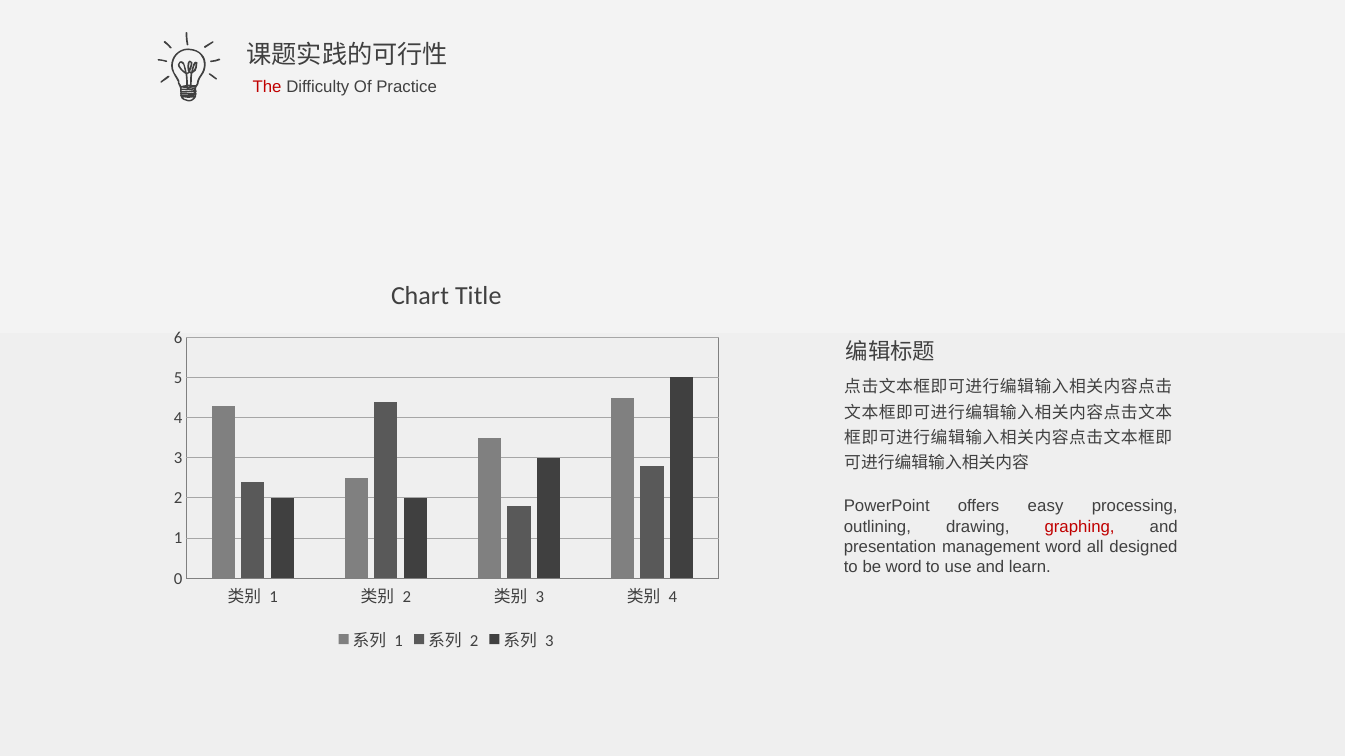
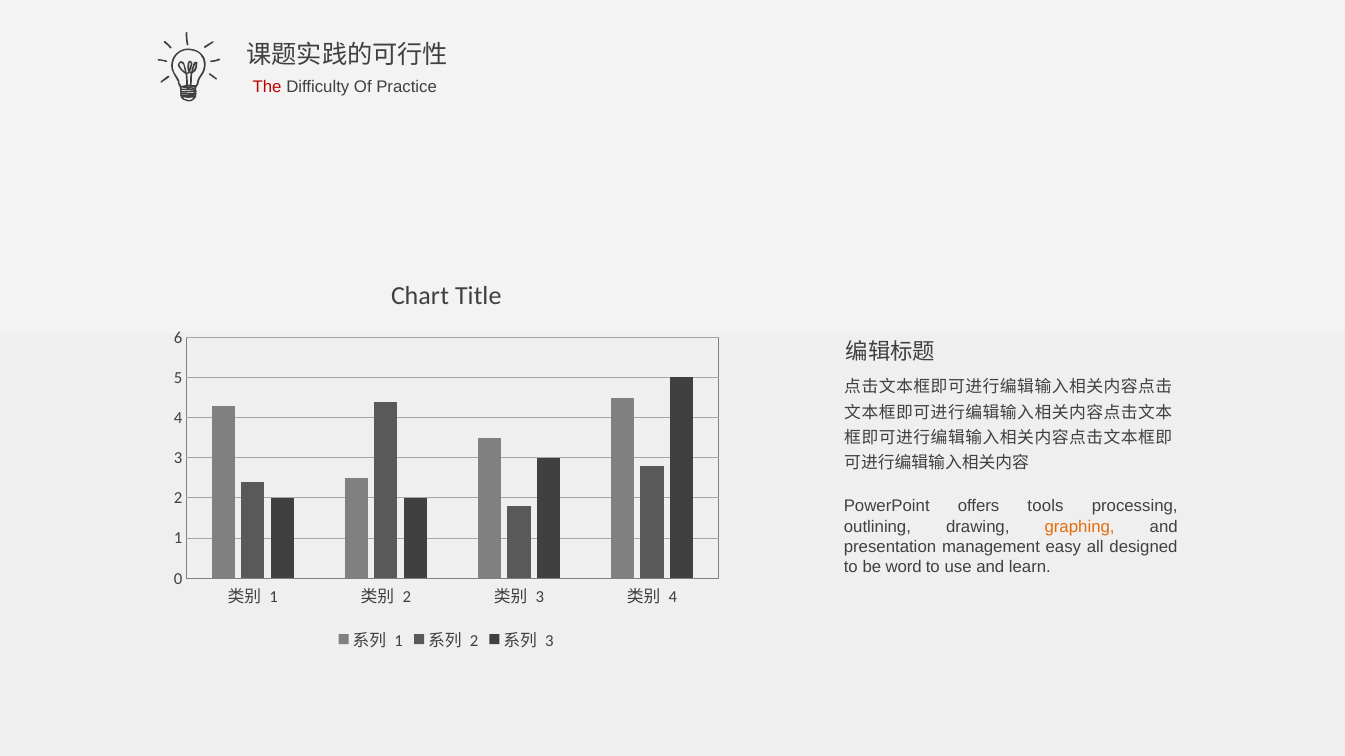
easy: easy -> tools
graphing colour: red -> orange
management word: word -> easy
